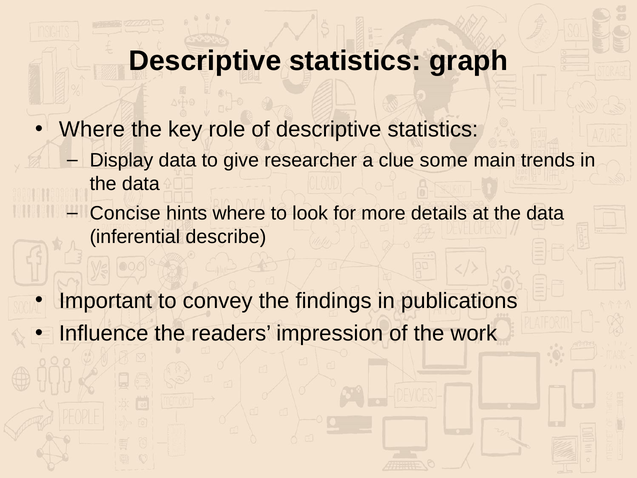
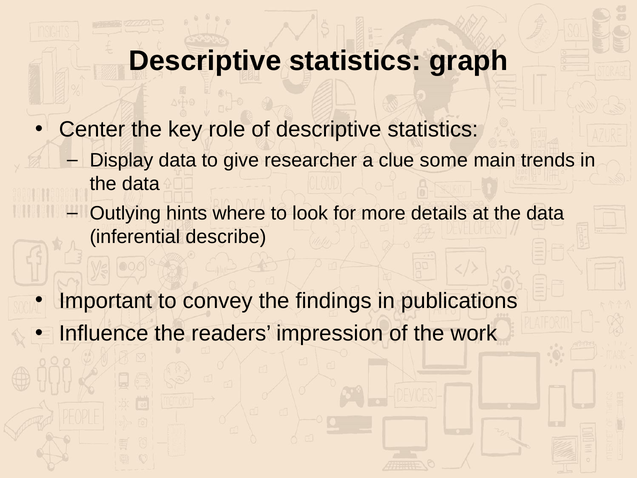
Where at (92, 129): Where -> Center
Concise: Concise -> Outlying
